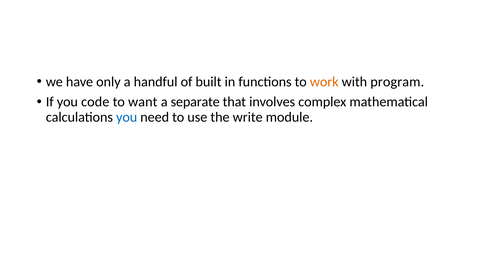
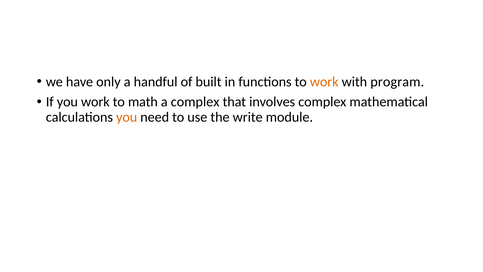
you code: code -> work
want: want -> math
a separate: separate -> complex
you at (127, 117) colour: blue -> orange
